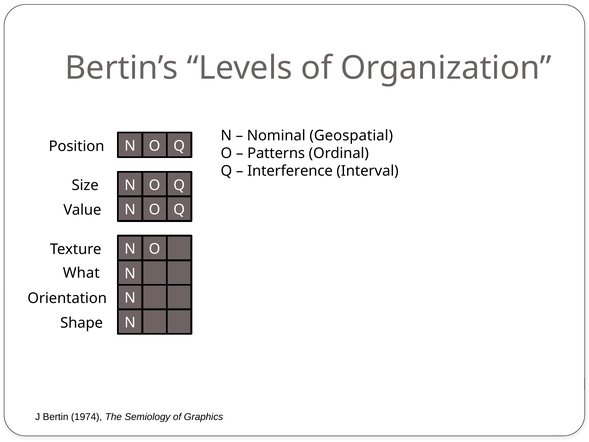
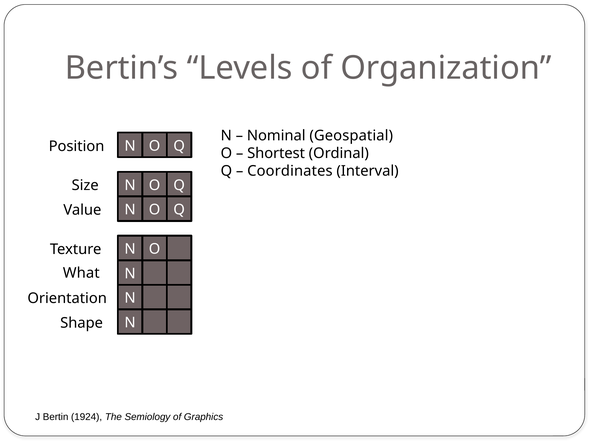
Patterns: Patterns -> Shortest
Interference: Interference -> Coordinates
1974: 1974 -> 1924
